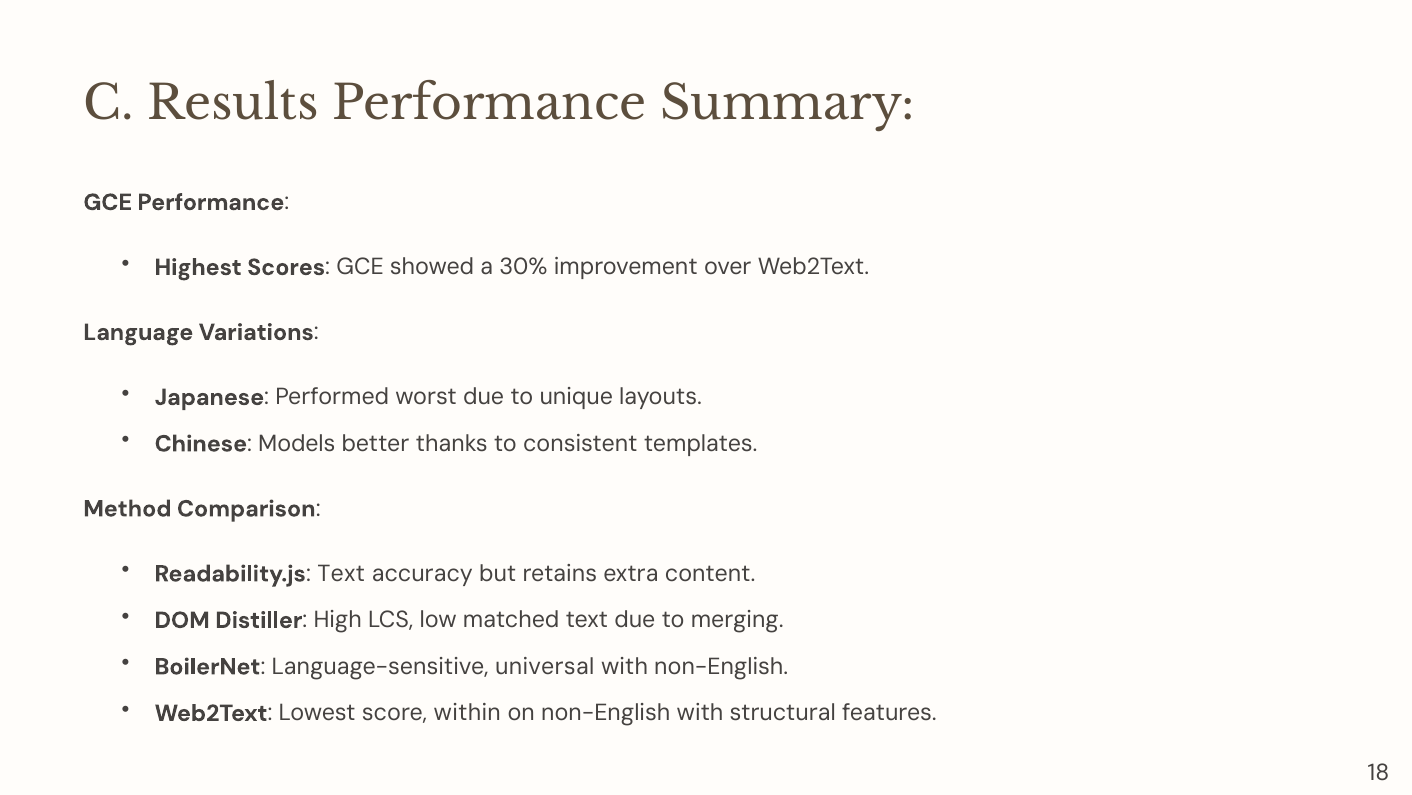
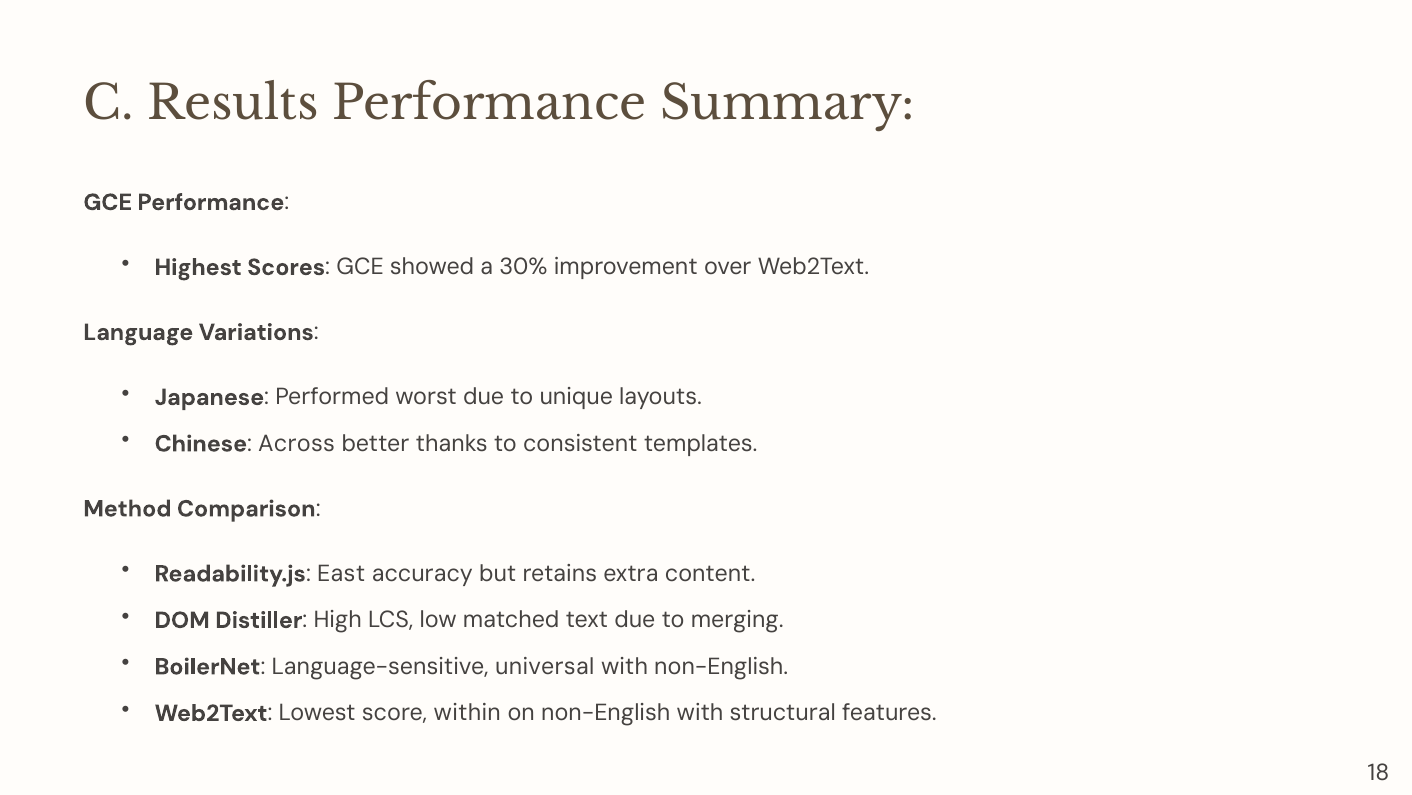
Models: Models -> Across
Readability.js Text: Text -> East
